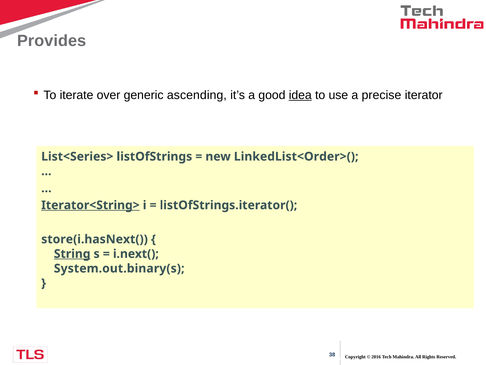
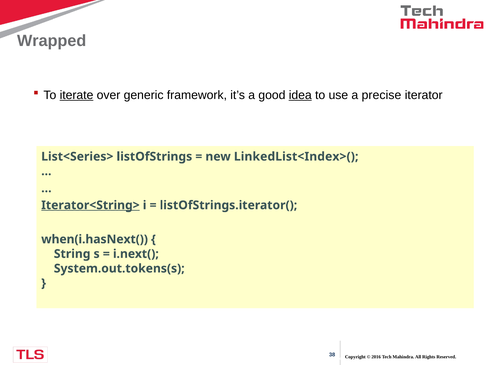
Provides: Provides -> Wrapped
iterate underline: none -> present
ascending: ascending -> framework
LinkedList<Order>(: LinkedList<Order>( -> LinkedList<Index>(
store(i.hasNext(: store(i.hasNext( -> when(i.hasNext(
String underline: present -> none
System.out.binary(s: System.out.binary(s -> System.out.tokens(s
